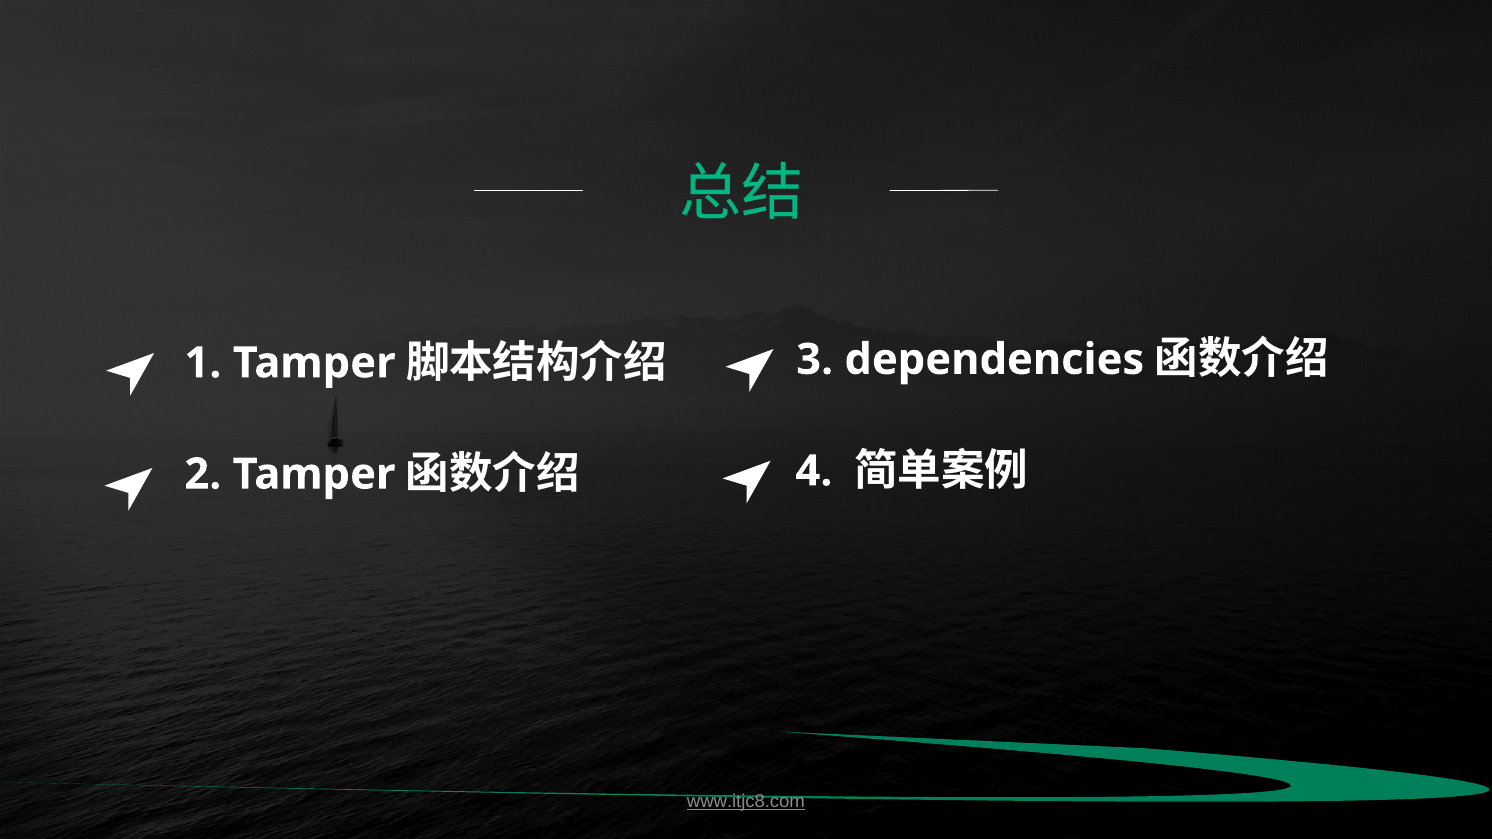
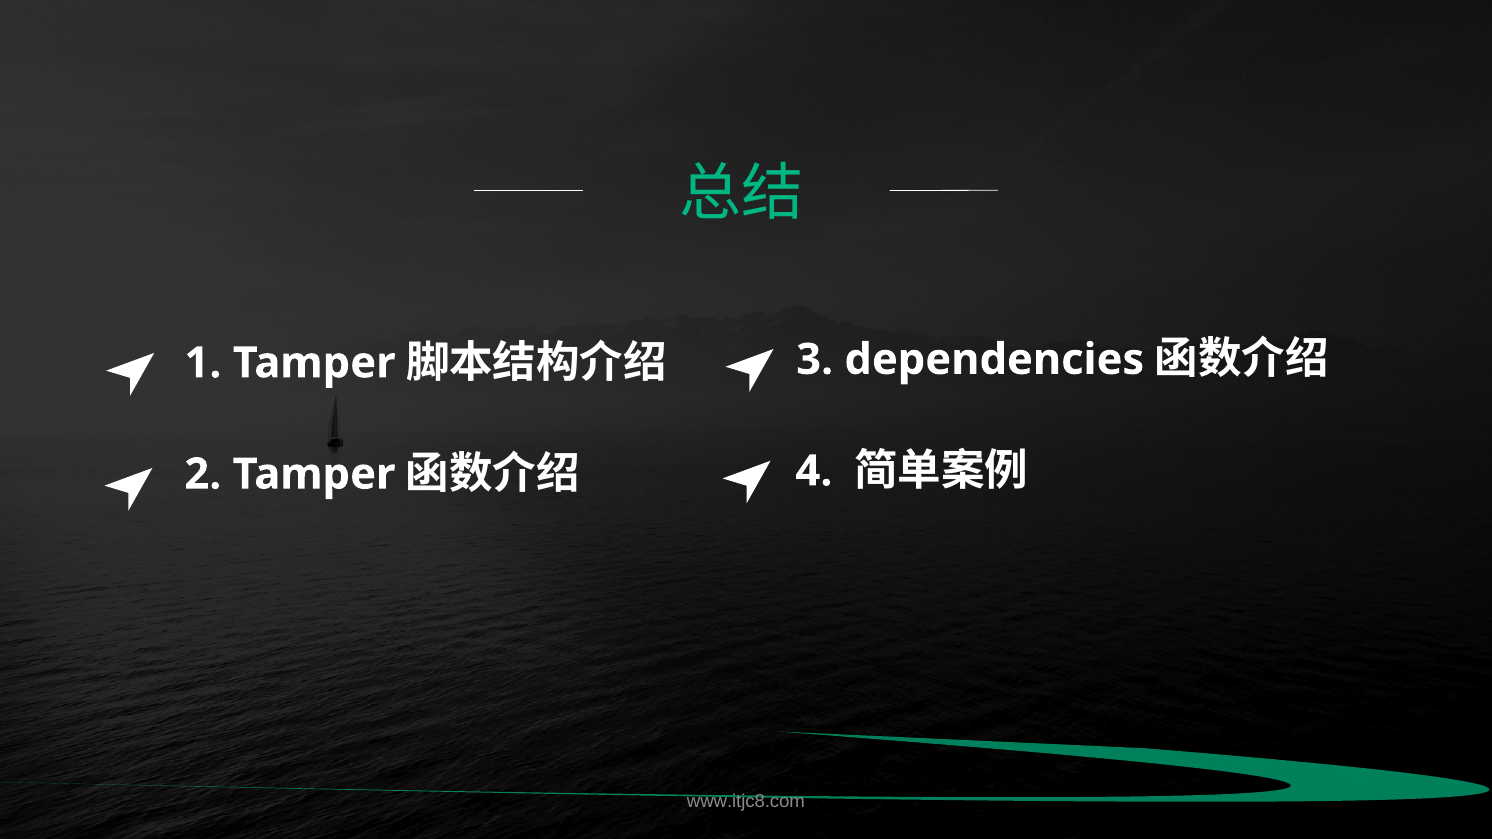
www.itjc8.com underline: present -> none
